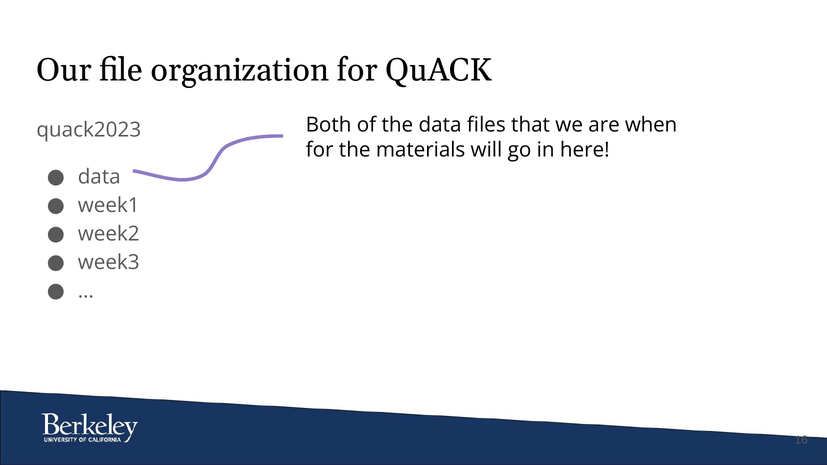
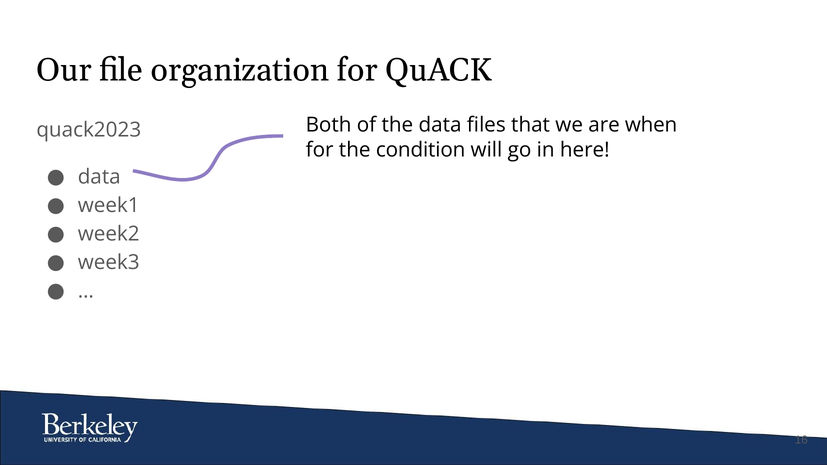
materials: materials -> condition
